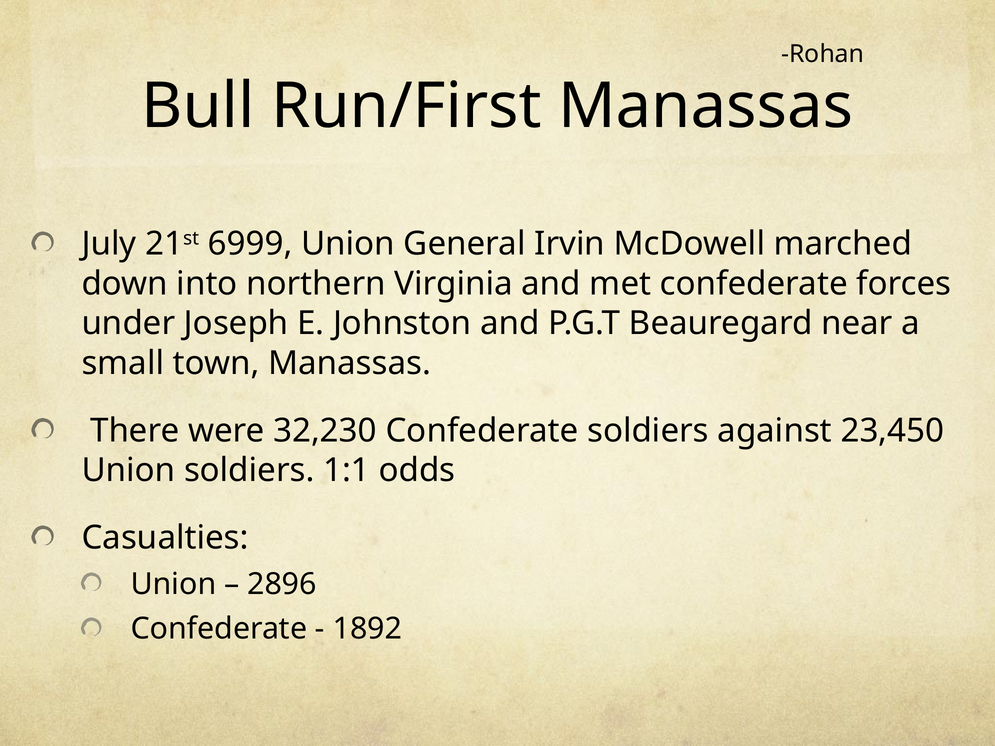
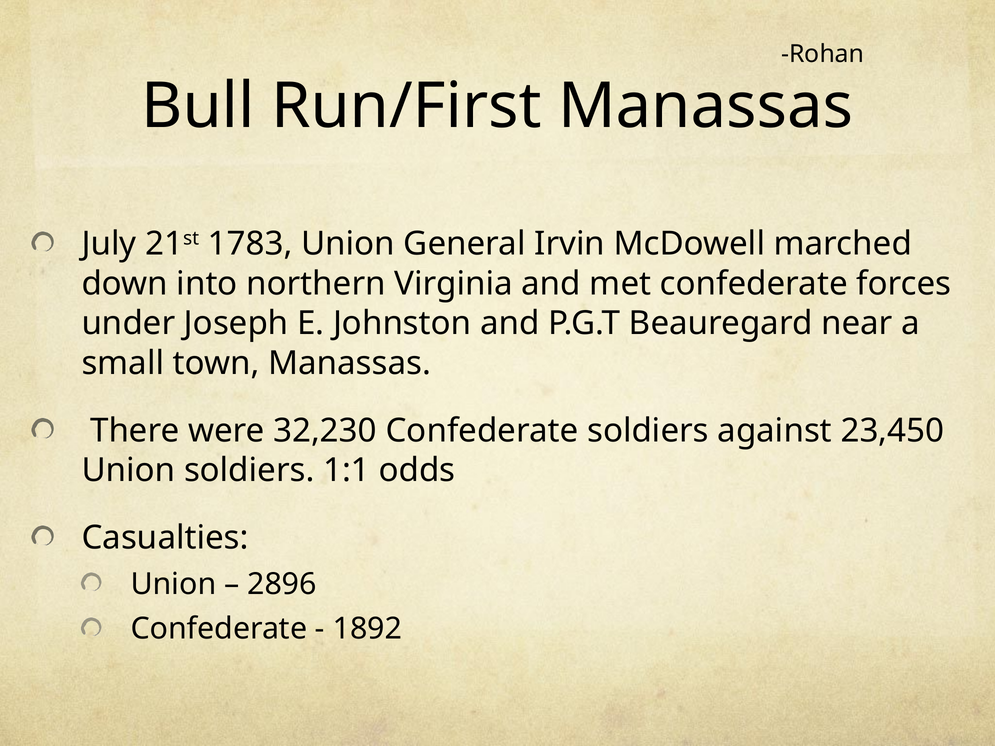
6999: 6999 -> 1783
